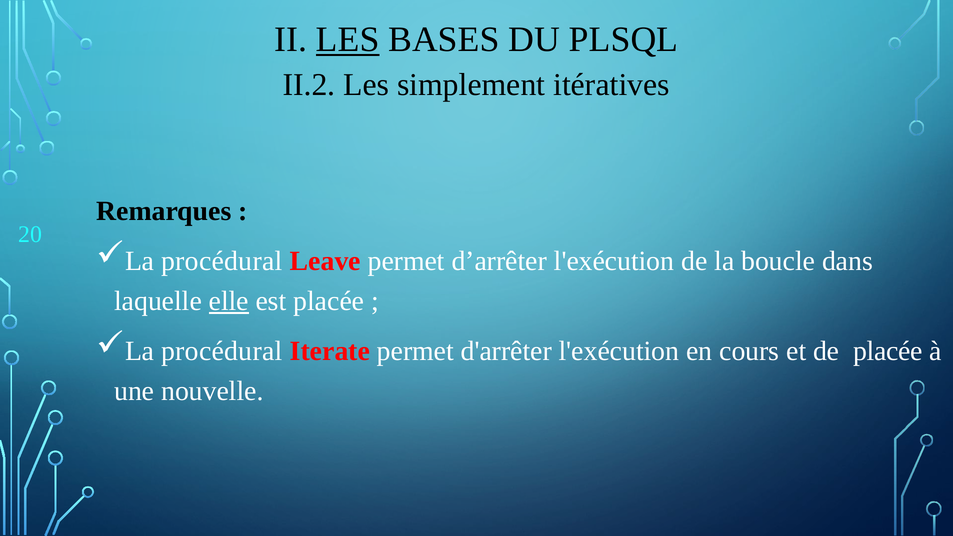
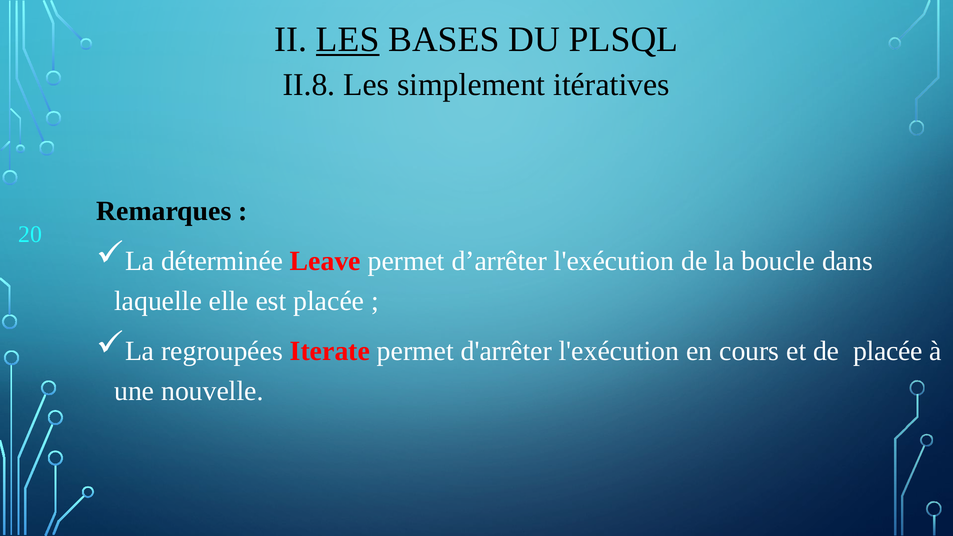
II.2: II.2 -> II.8
procédural at (222, 261): procédural -> déterminée
elle underline: present -> none
procédural at (222, 351): procédural -> regroupées
